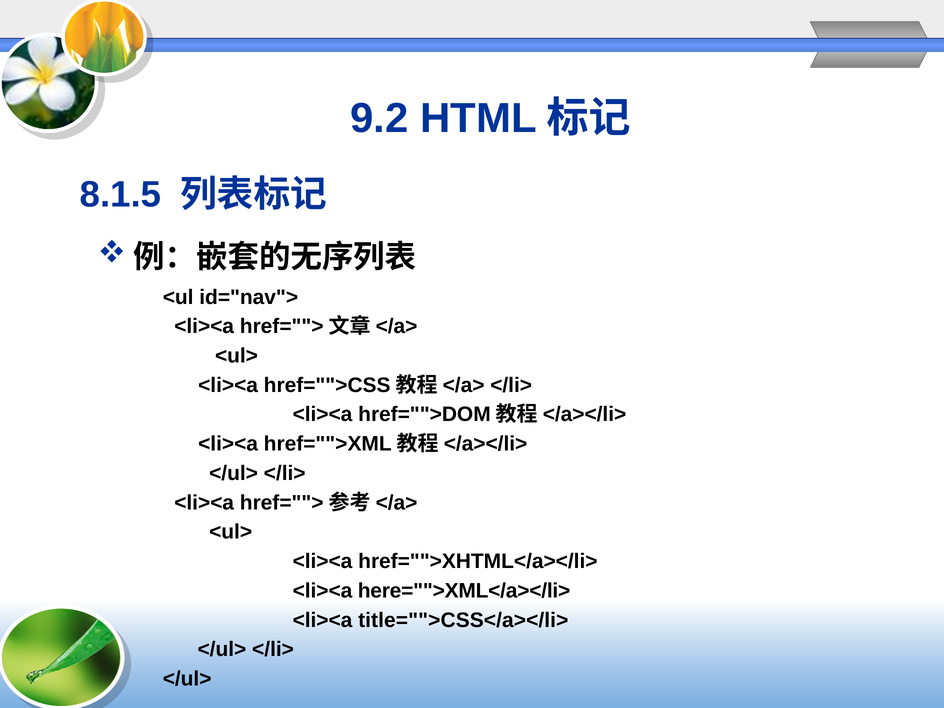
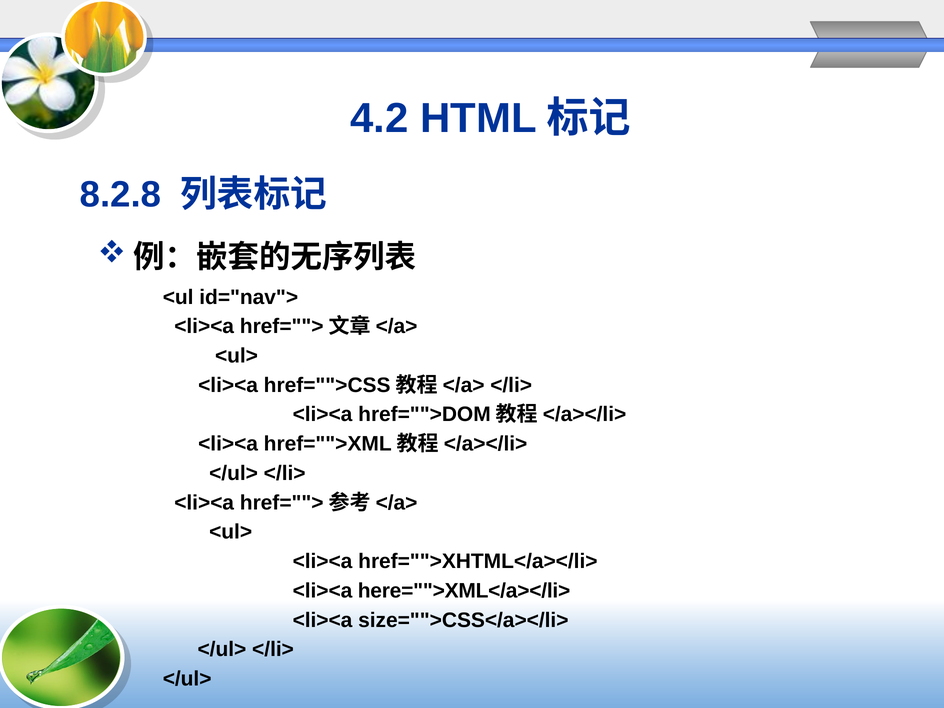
9.2: 9.2 -> 4.2
8.1.5: 8.1.5 -> 8.2.8
title="">CSS</a></li>: title="">CSS</a></li> -> size="">CSS</a></li>
